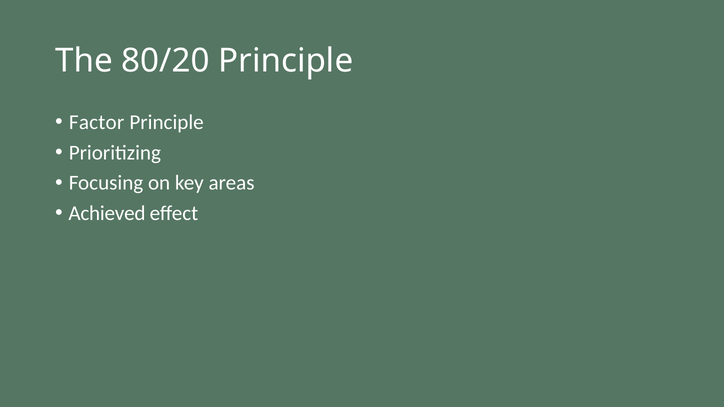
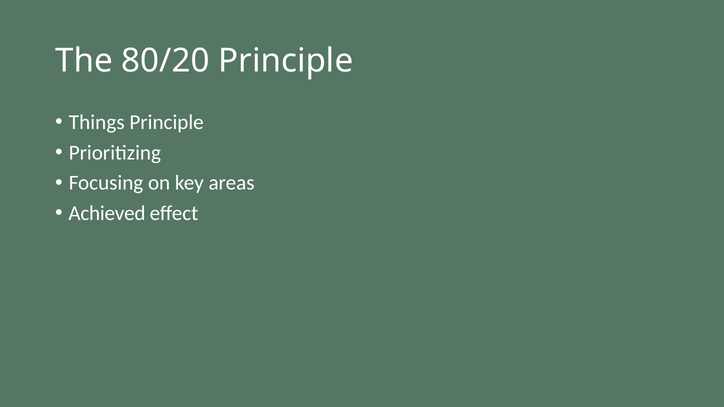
Factor: Factor -> Things
